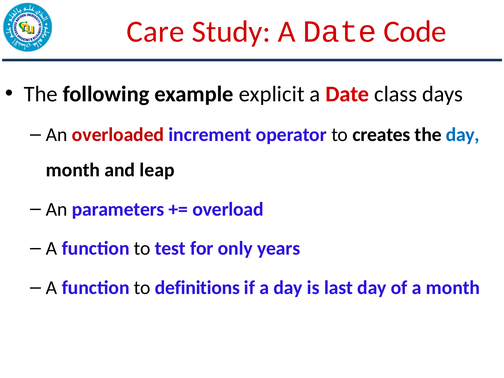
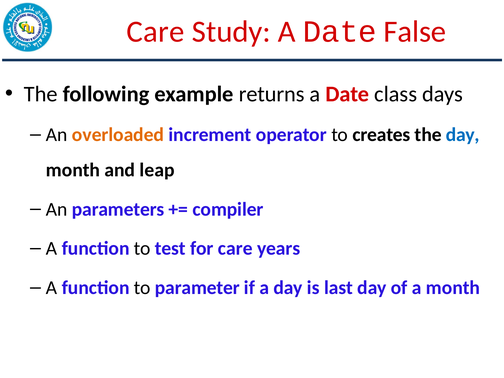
Code: Code -> False
explicit: explicit -> returns
overloaded colour: red -> orange
overload: overload -> compiler
for only: only -> care
definitions: definitions -> parameter
